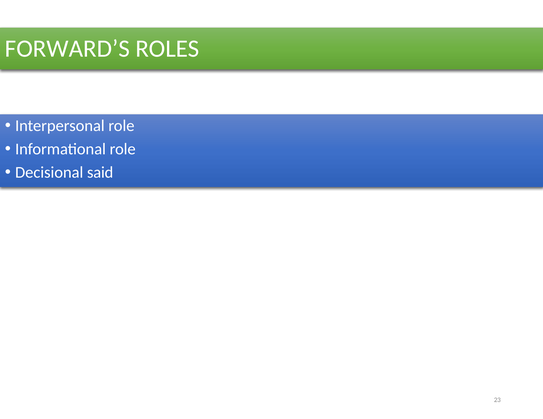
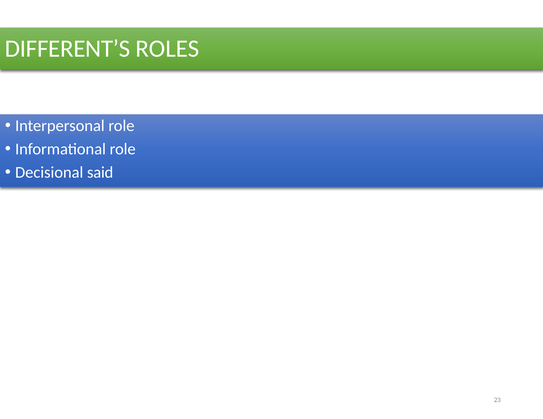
FORWARD’S: FORWARD’S -> DIFFERENT’S
